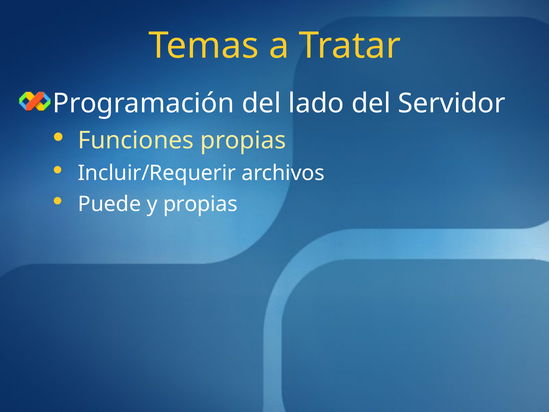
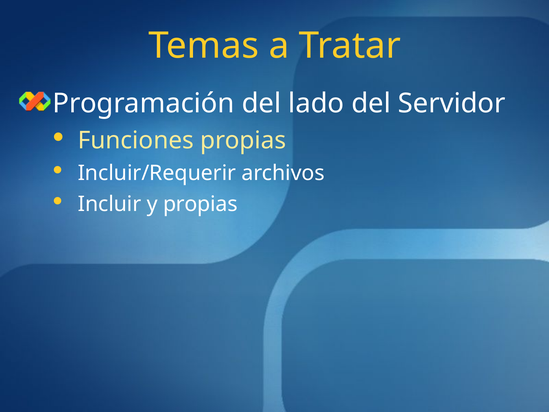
Puede: Puede -> Incluir
